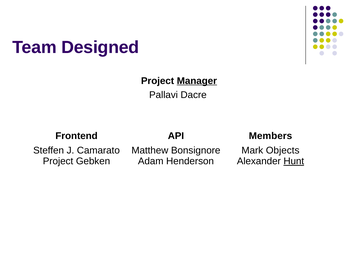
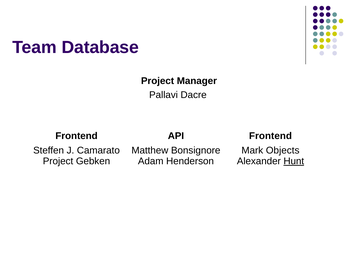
Designed: Designed -> Database
Manager underline: present -> none
API Members: Members -> Frontend
